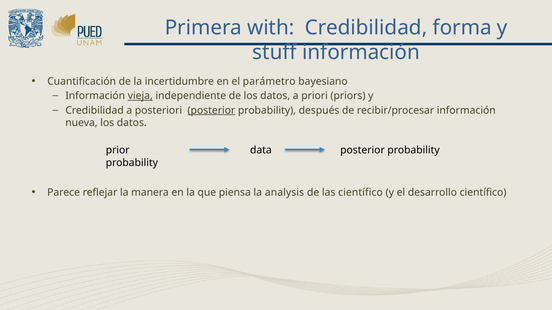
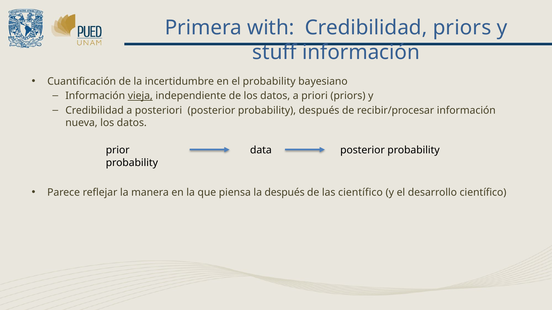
Credibilidad forma: forma -> priors
el parámetro: parámetro -> probability
posterior at (211, 110) underline: present -> none
la analysis: analysis -> después
